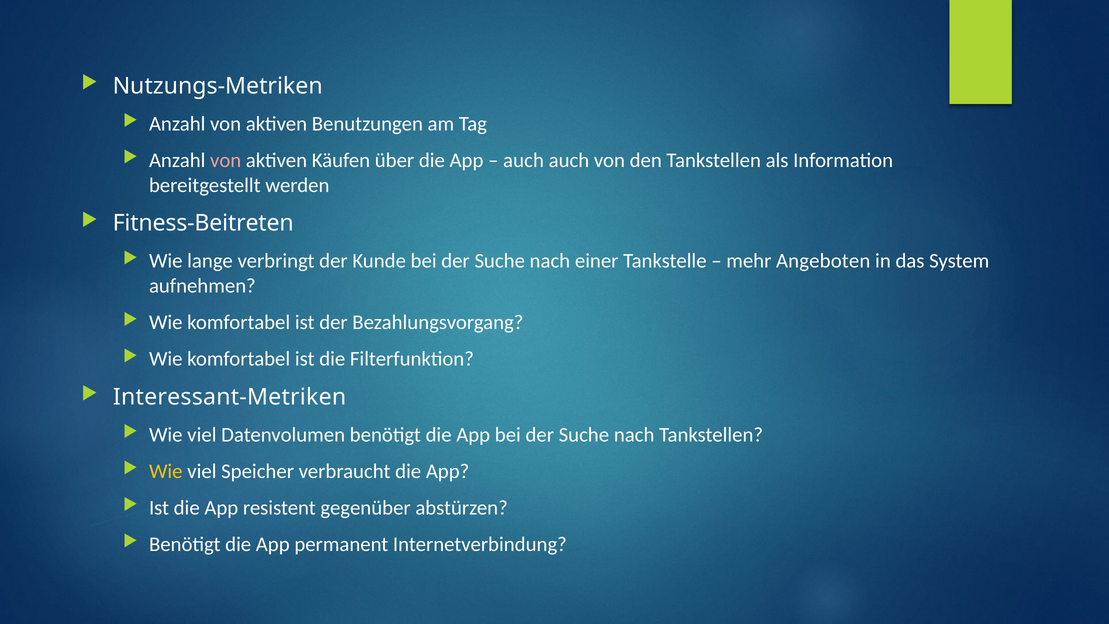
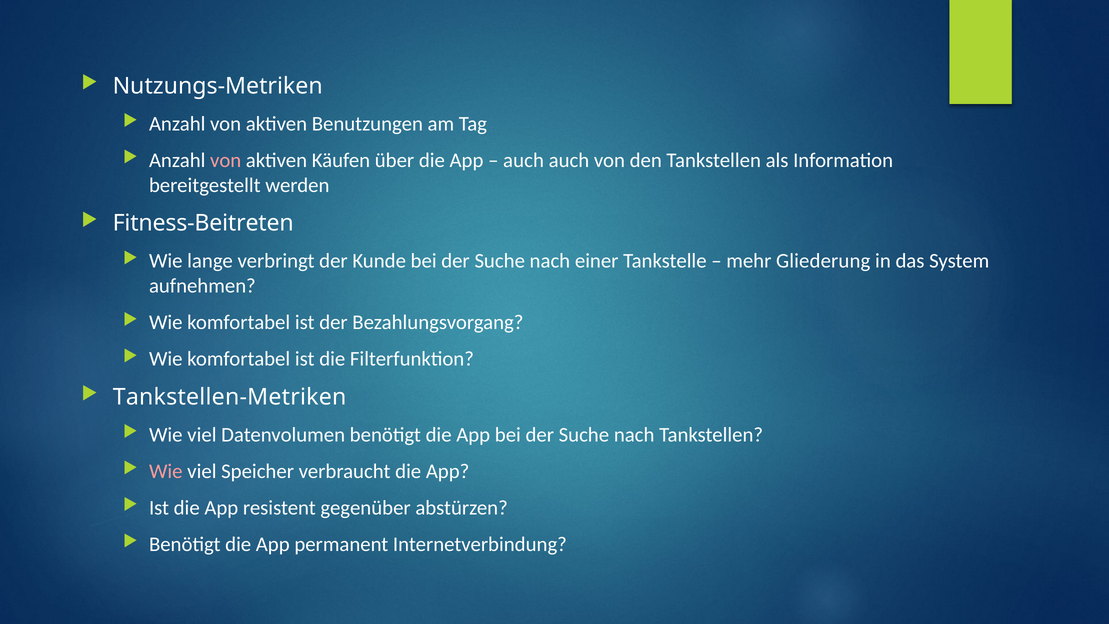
Angeboten: Angeboten -> Gliederung
Interessant-Metriken: Interessant-Metriken -> Tankstellen-Metriken
Wie at (166, 471) colour: yellow -> pink
